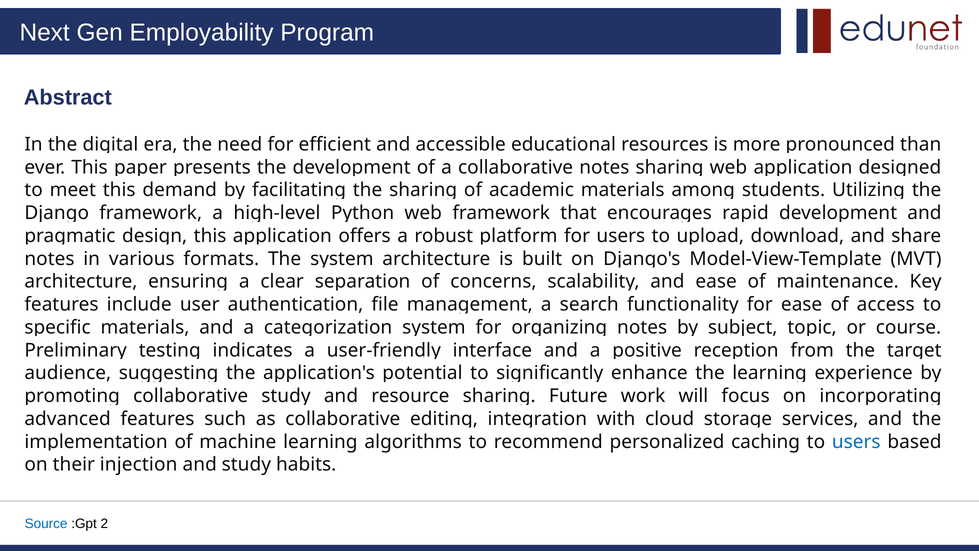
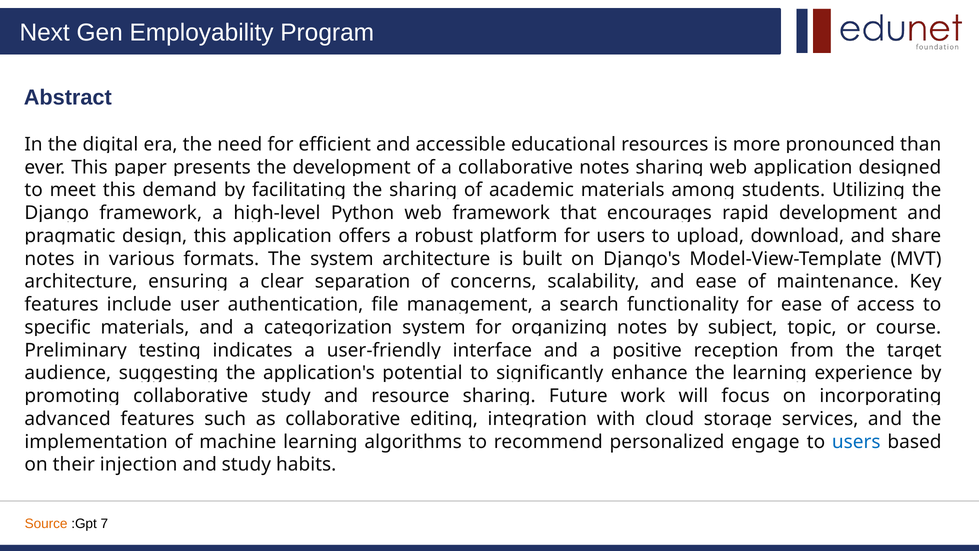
caching: caching -> engage
Source colour: blue -> orange
2: 2 -> 7
